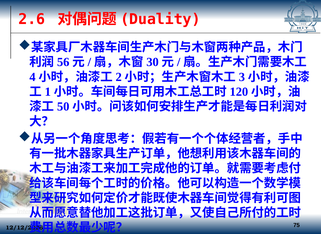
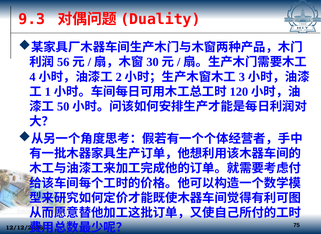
2.6: 2.6 -> 9.3
